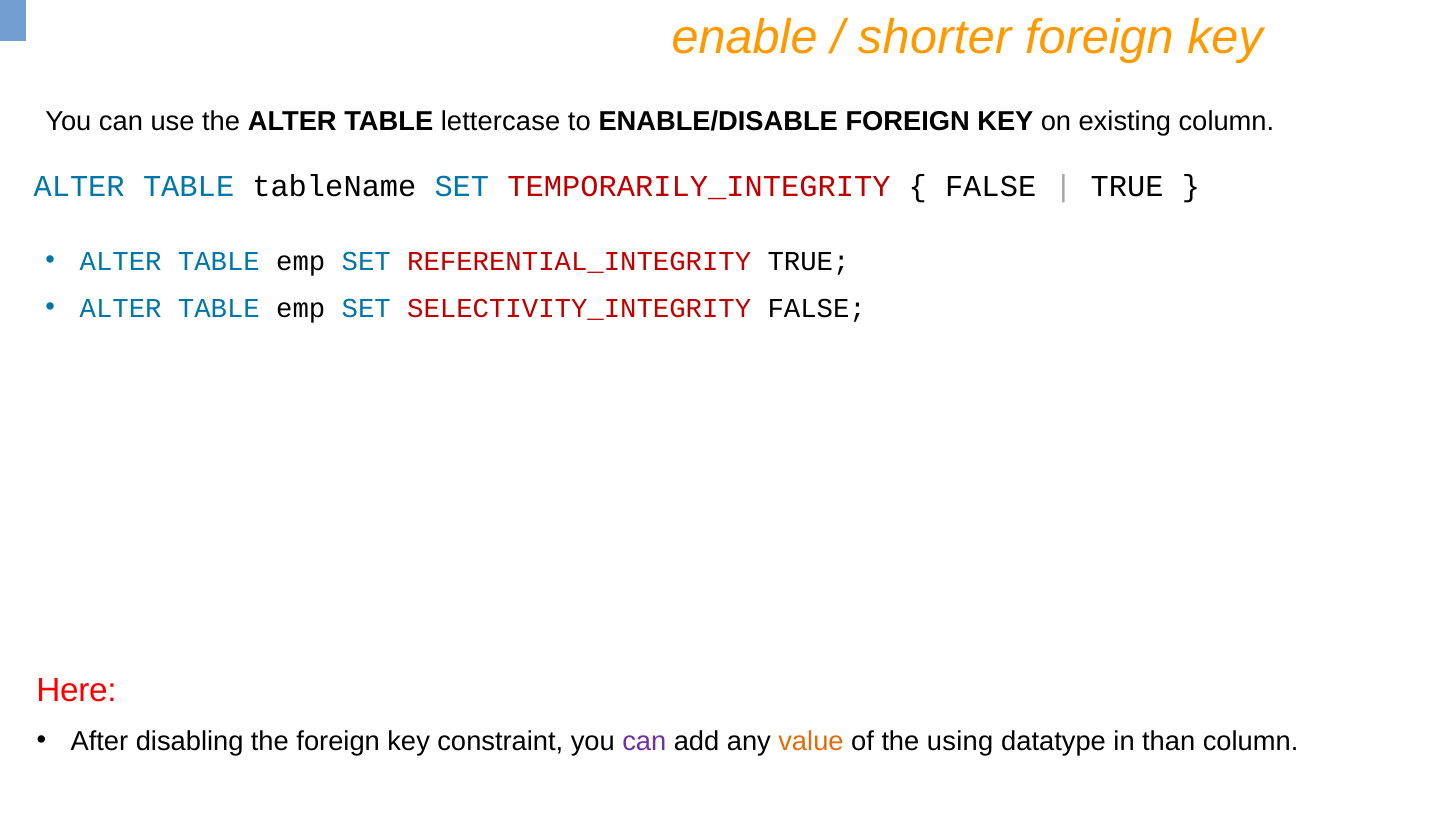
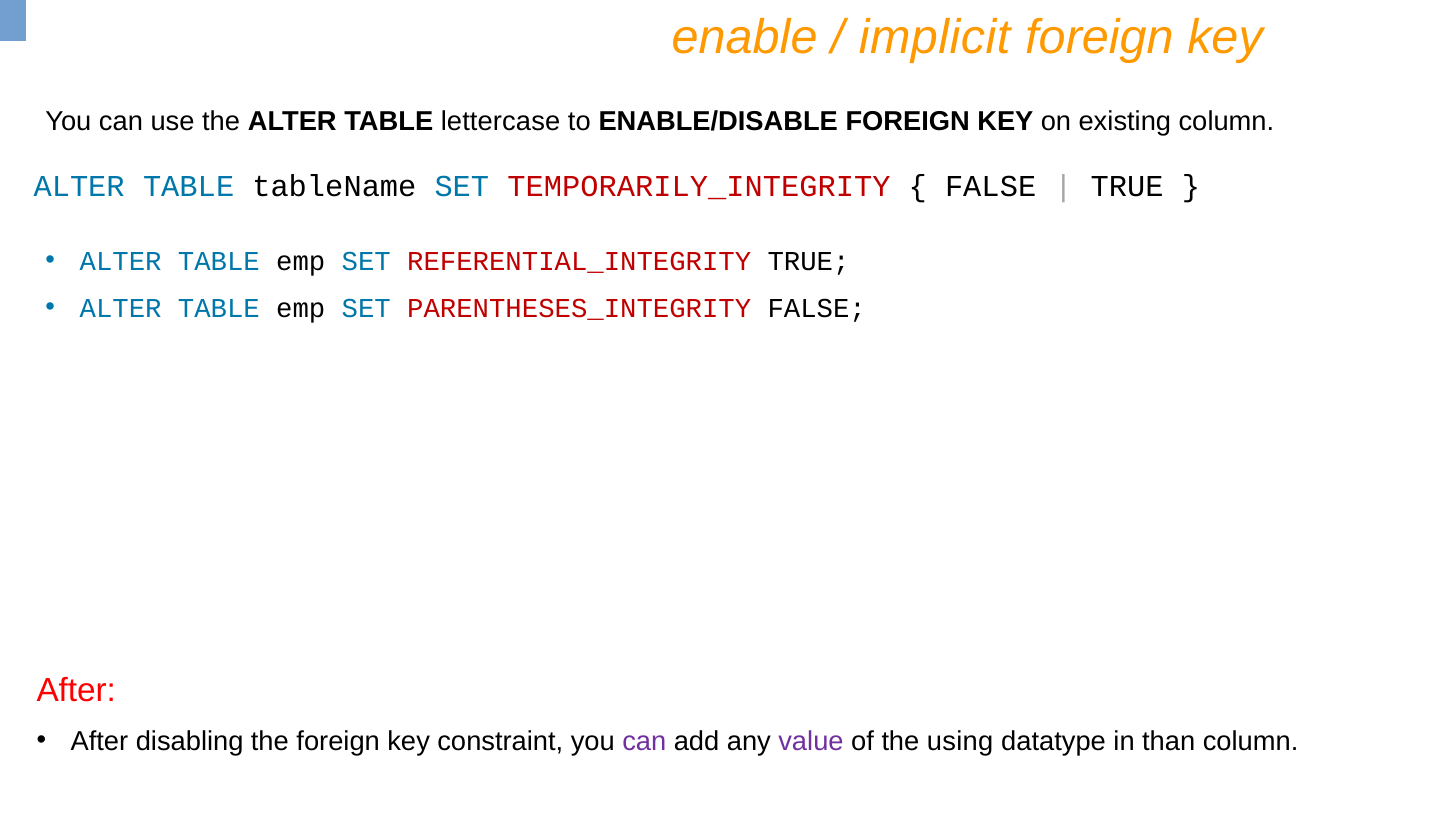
shorter: shorter -> implicit
SELECTIVITY_INTEGRITY: SELECTIVITY_INTEGRITY -> PARENTHESES_INTEGRITY
Here at (76, 691): Here -> After
value colour: orange -> purple
